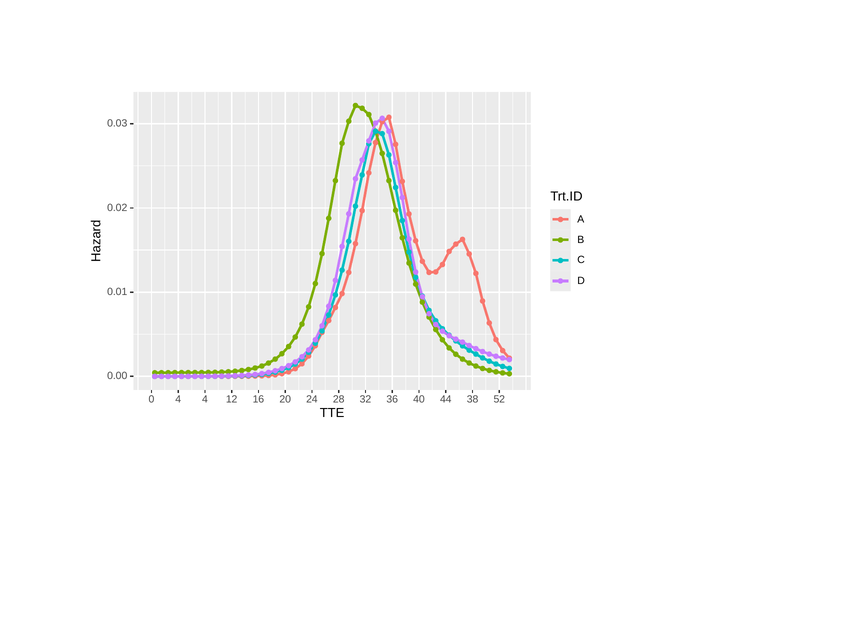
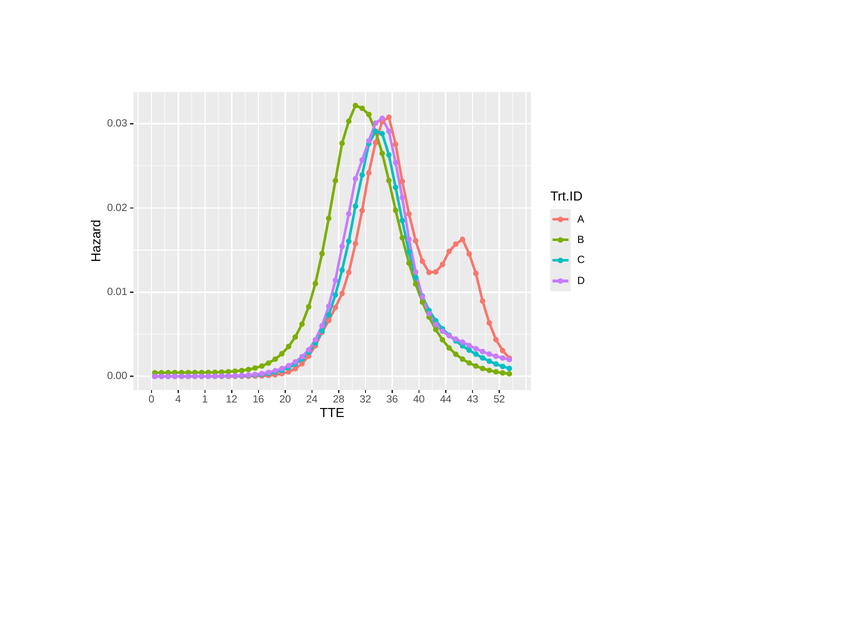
4 4: 4 -> 1
38: 38 -> 43
